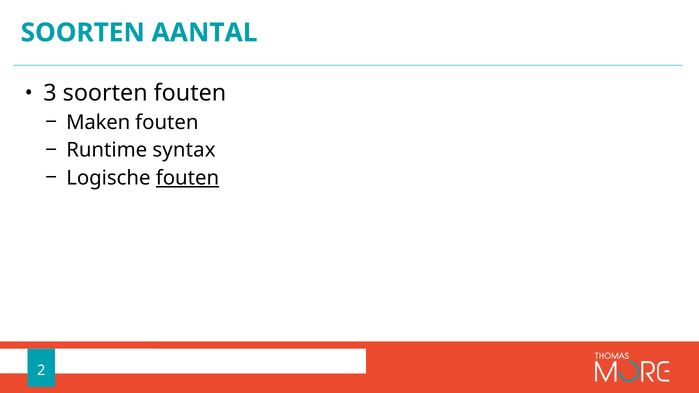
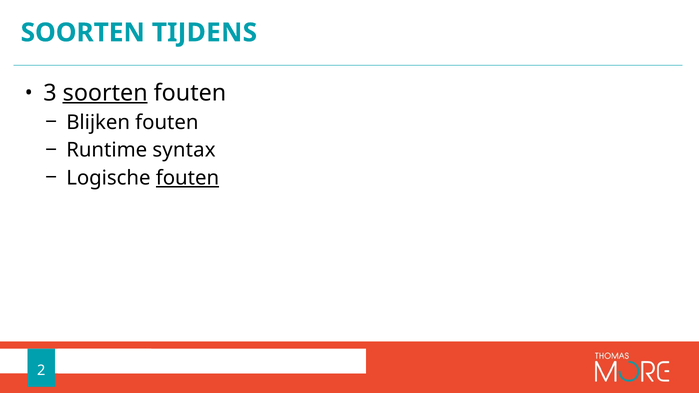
AANTAL: AANTAL -> TIJDENS
soorten at (105, 93) underline: none -> present
Maken: Maken -> Blijken
